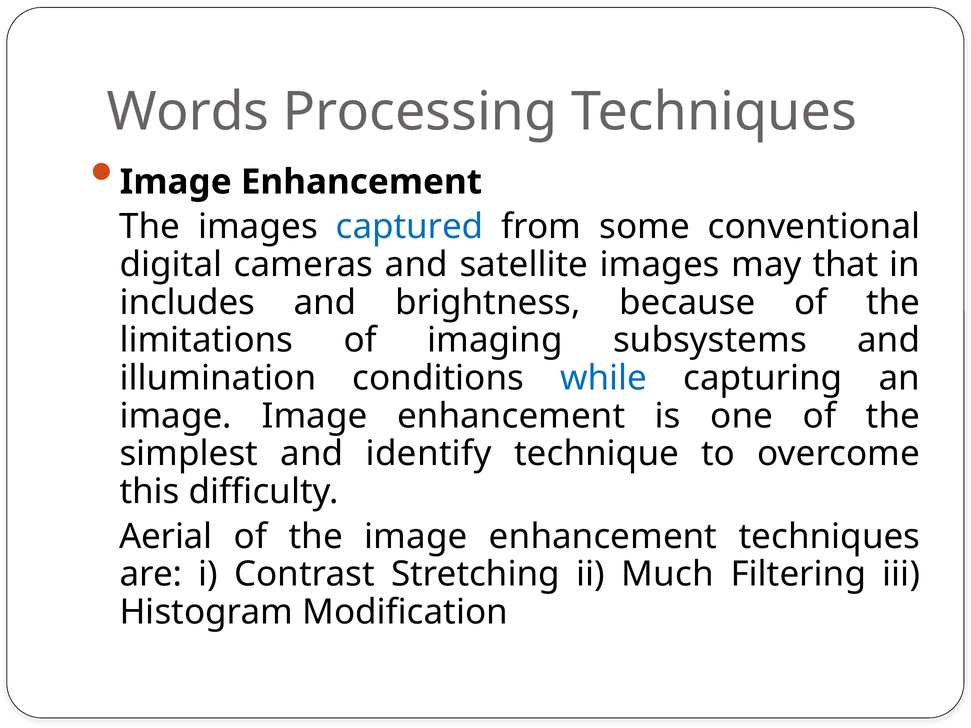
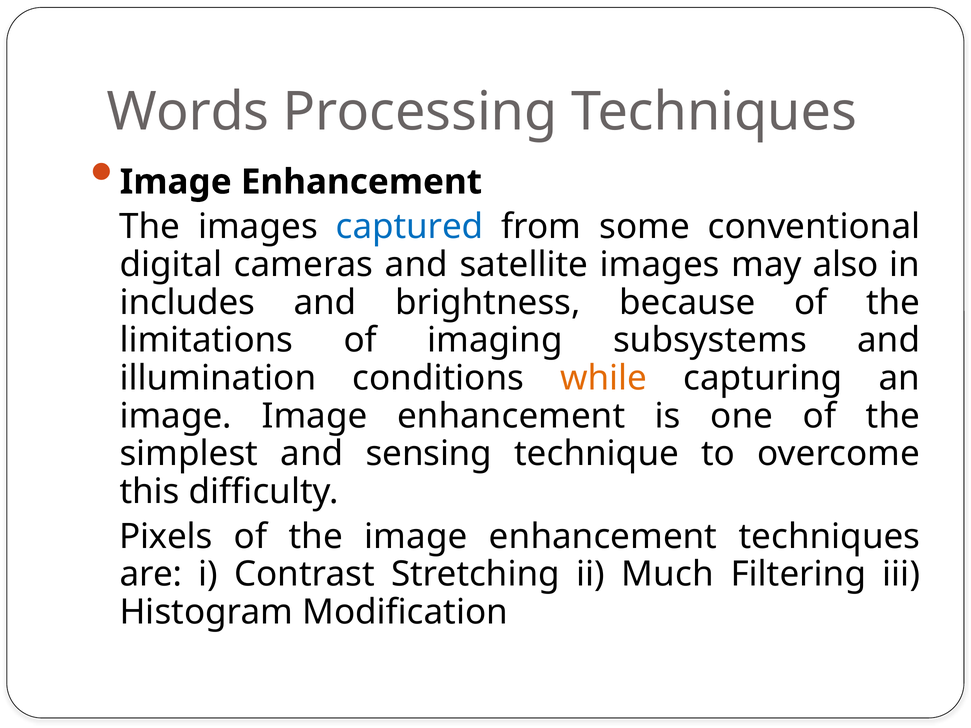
that: that -> also
while colour: blue -> orange
identify: identify -> sensing
Aerial: Aerial -> Pixels
